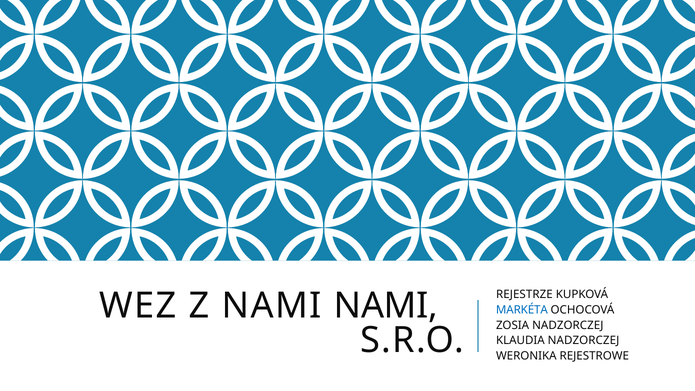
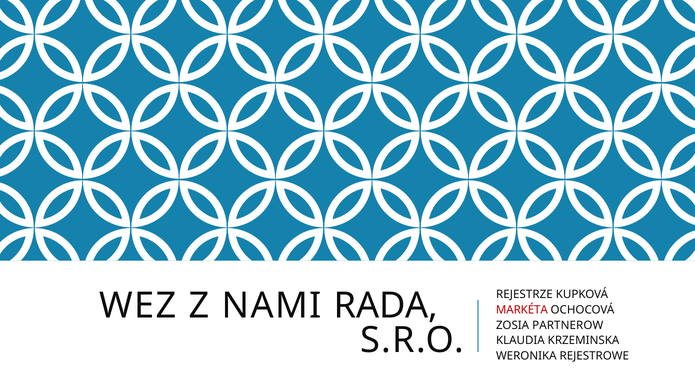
NAMI NAMI: NAMI -> RADA
MARKÉTA colour: blue -> red
ZOSIA NADZORCZEJ: NADZORCZEJ -> PARTNEROW
KLAUDIA NADZORCZEJ: NADZORCZEJ -> KRZEMINSKA
